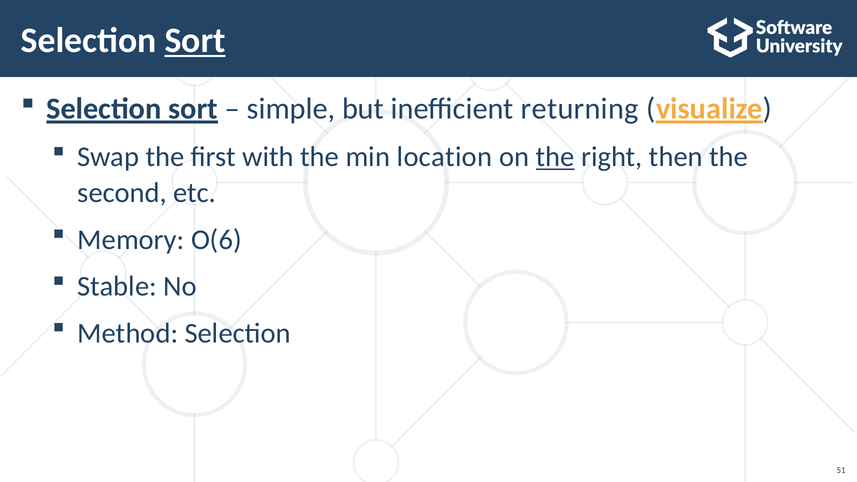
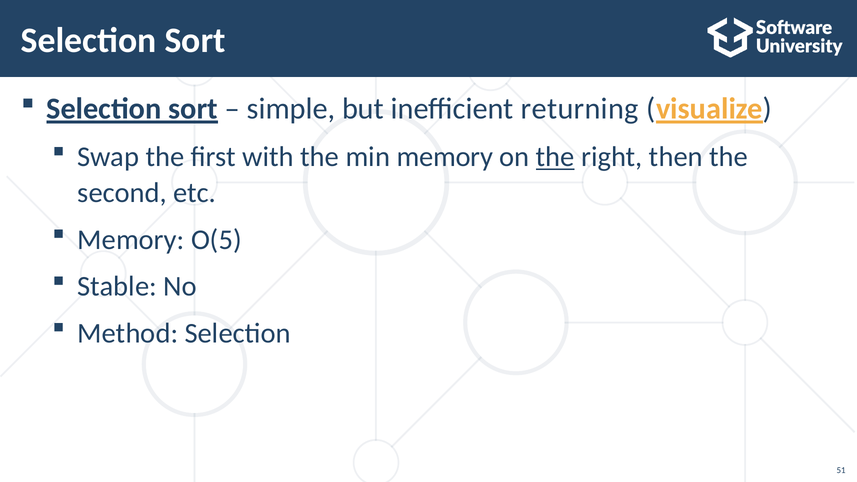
Sort at (195, 41) underline: present -> none
min location: location -> memory
O(6: O(6 -> O(5
